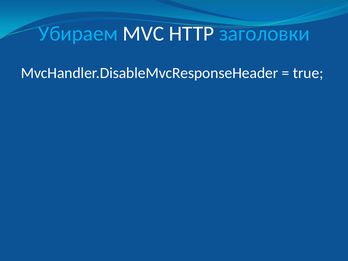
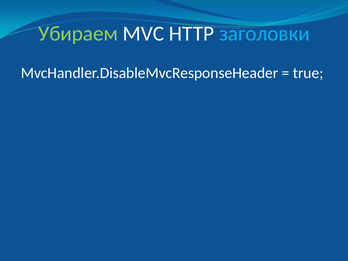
Убираем colour: light blue -> light green
